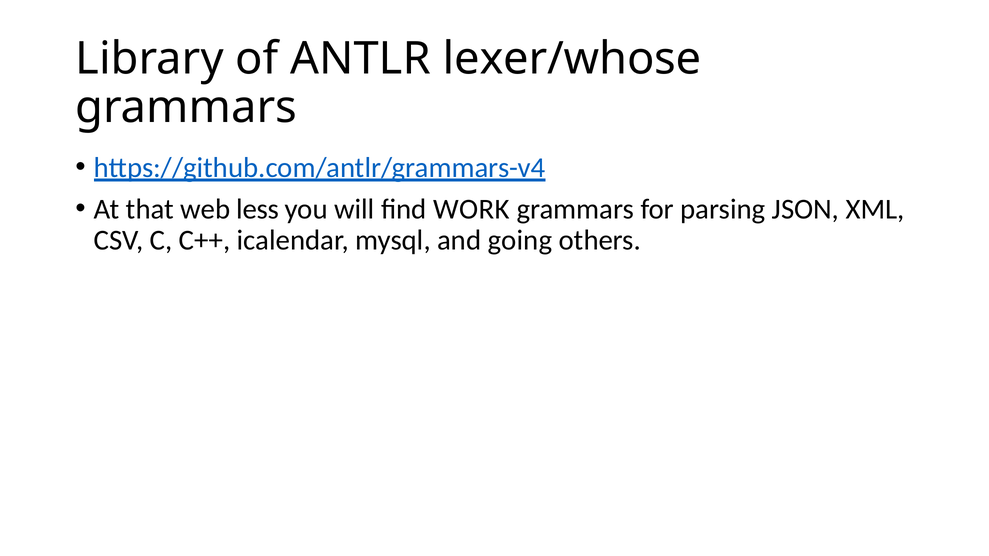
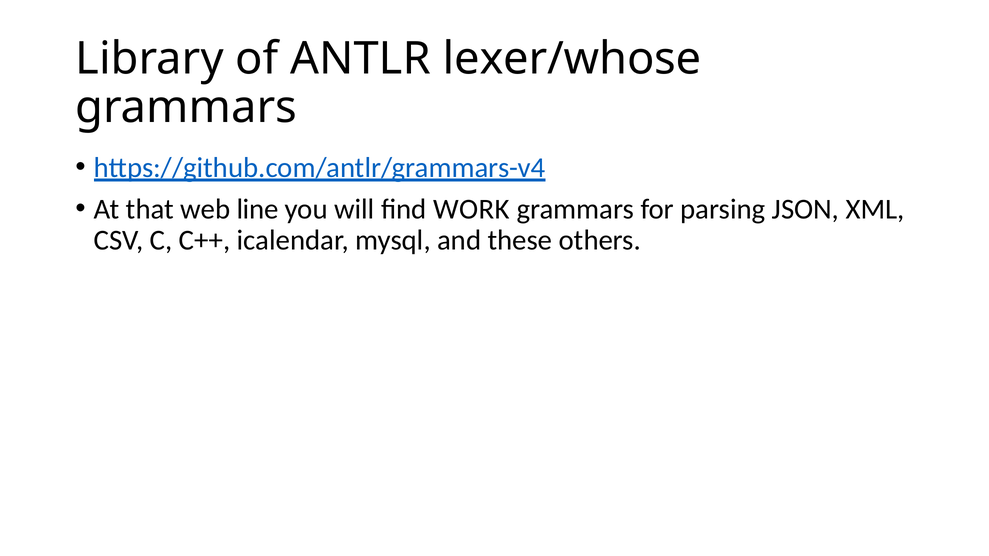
less: less -> line
going: going -> these
